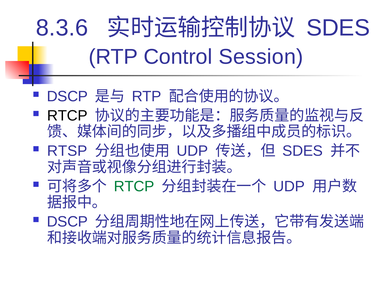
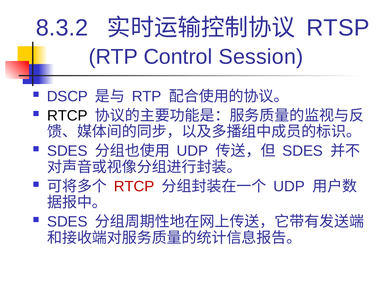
8.3.6: 8.3.6 -> 8.3.2
SDES at (338, 28): SDES -> RTSP
RTSP at (67, 151): RTSP -> SDES
RTCP at (134, 186) colour: green -> red
DSCP at (67, 221): DSCP -> SDES
